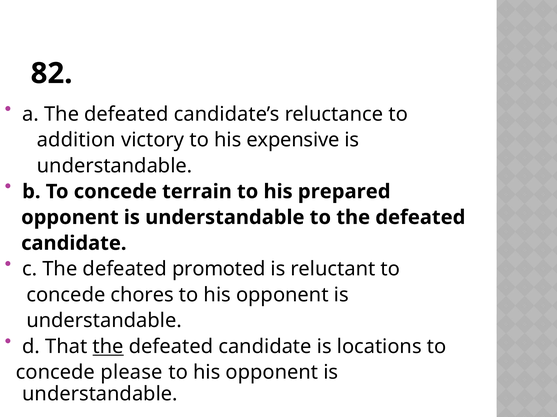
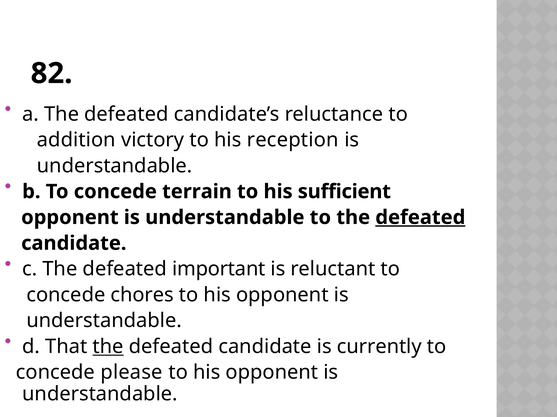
expensive: expensive -> reception
prepared: prepared -> sufficient
defeated at (420, 218) underline: none -> present
promoted: promoted -> important
locations: locations -> currently
